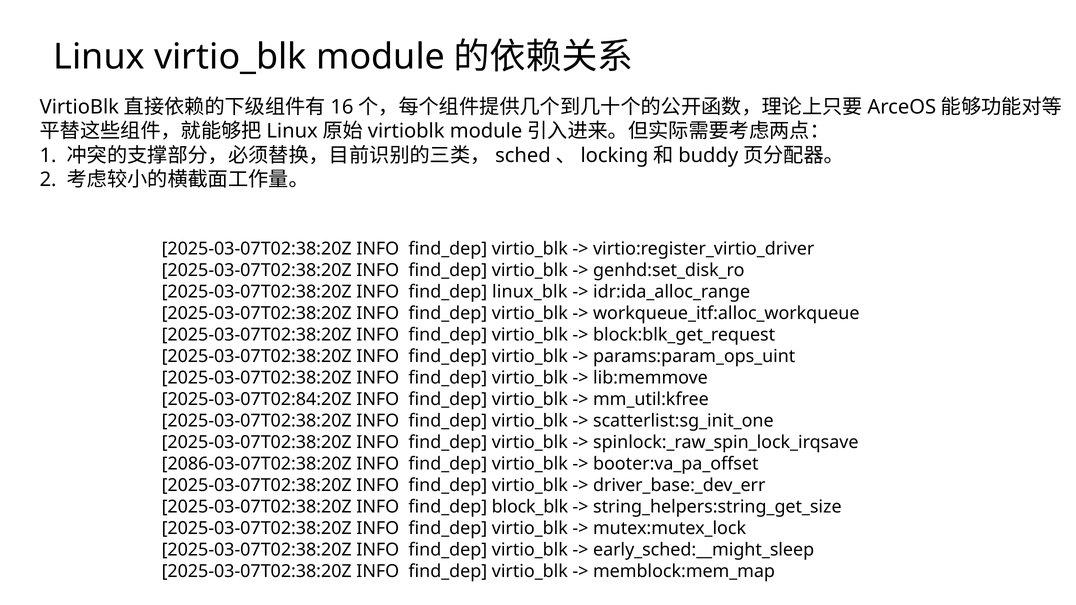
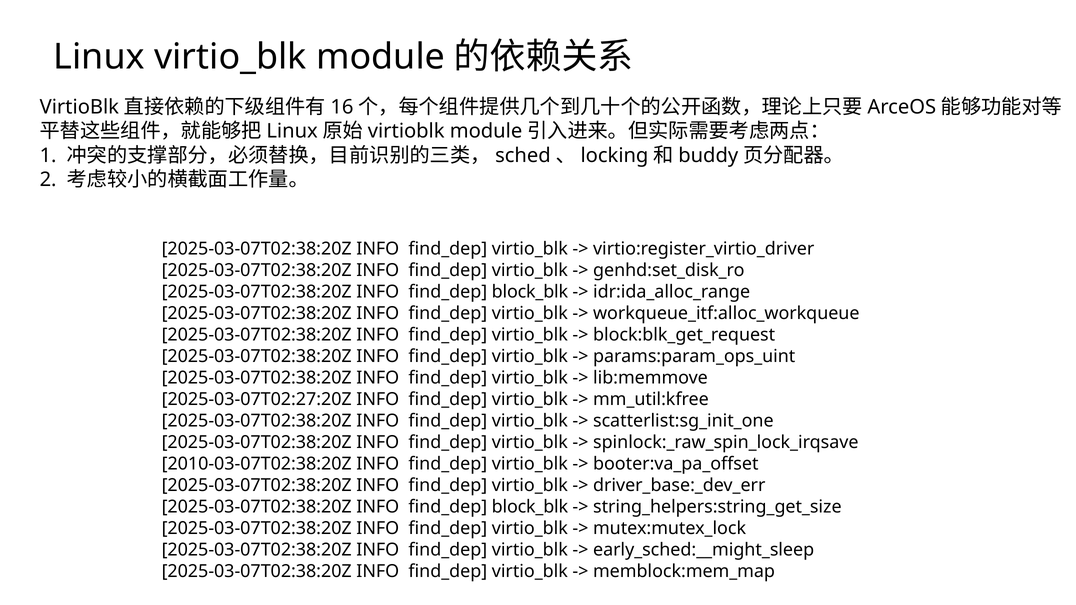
linux_blk at (530, 292): linux_blk -> block_blk
2025-03-07T02:84:20Z: 2025-03-07T02:84:20Z -> 2025-03-07T02:27:20Z
2086-03-07T02:38:20Z: 2086-03-07T02:38:20Z -> 2010-03-07T02:38:20Z
